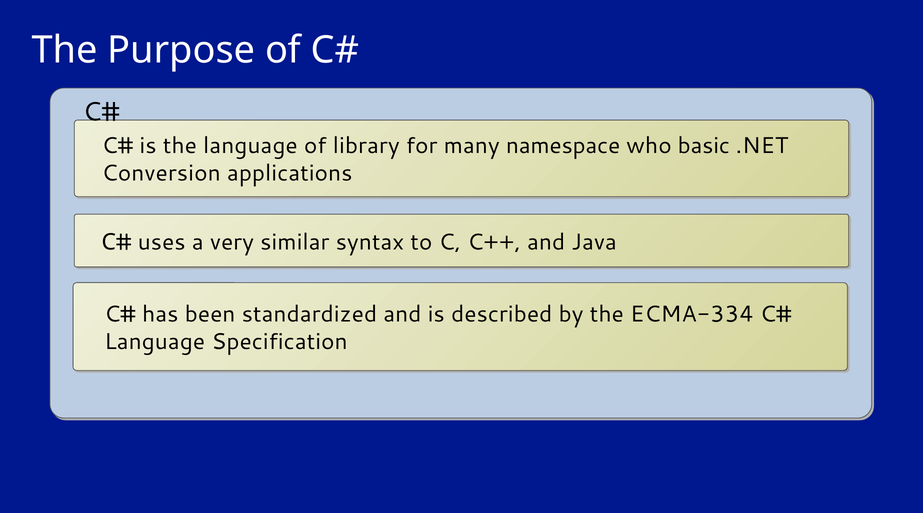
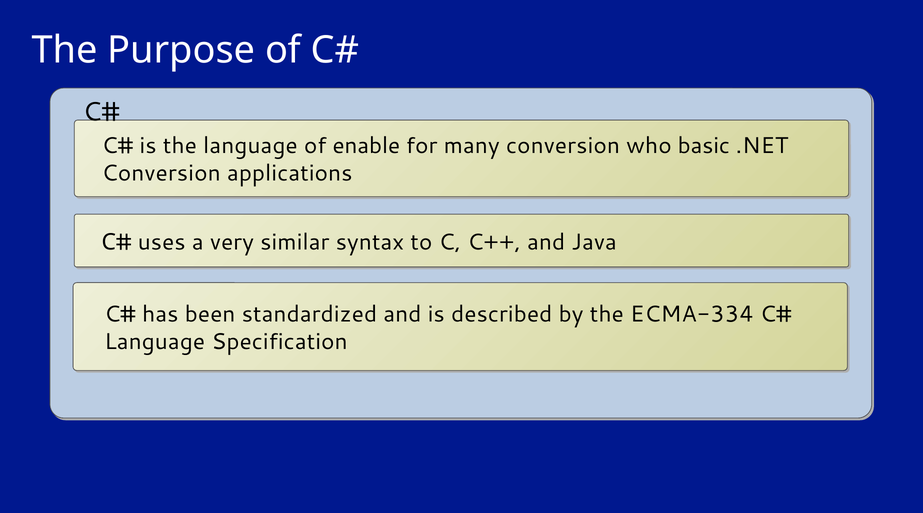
library: library -> enable
many namespace: namespace -> conversion
